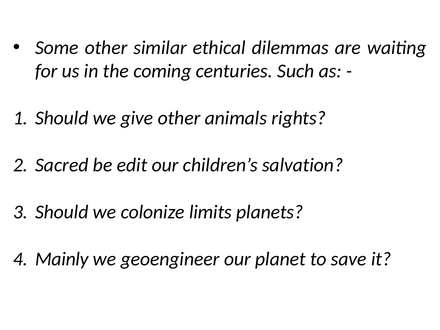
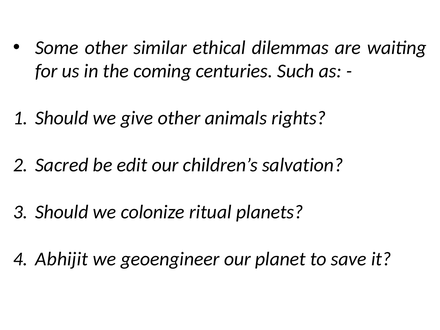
limits: limits -> ritual
Mainly: Mainly -> Abhijit
